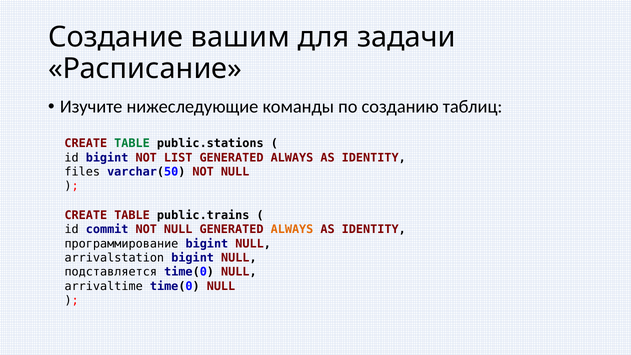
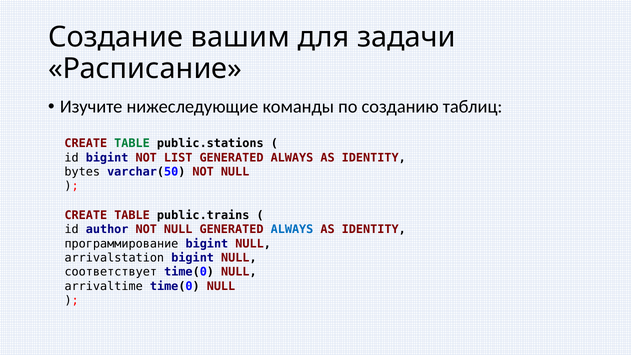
files: files -> bytes
commit: commit -> author
ALWAYS at (292, 229) colour: orange -> blue
подставляется: подставляется -> соответствует
